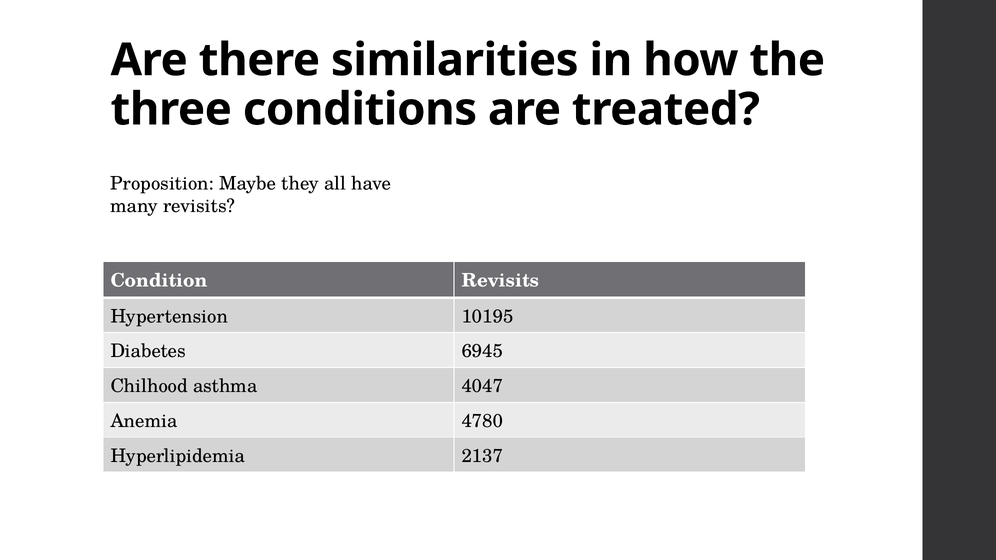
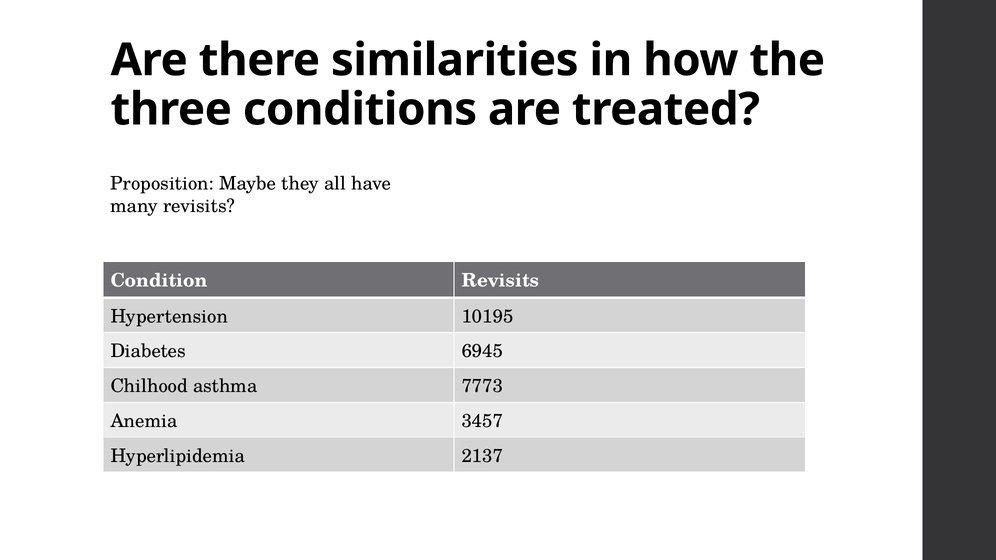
4047: 4047 -> 7773
4780: 4780 -> 3457
